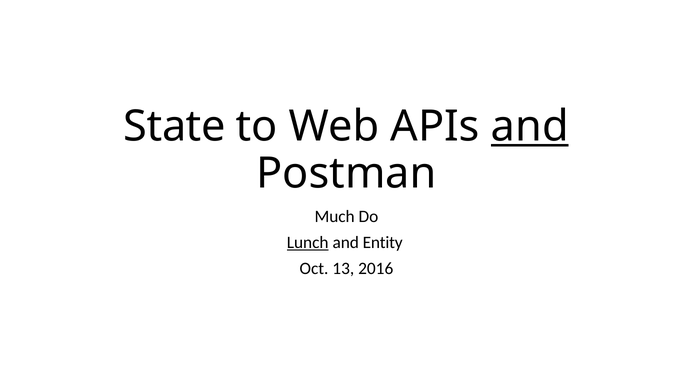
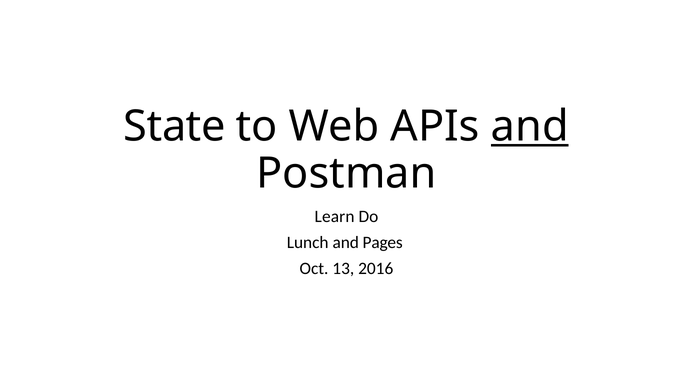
Much: Much -> Learn
Lunch underline: present -> none
Entity: Entity -> Pages
